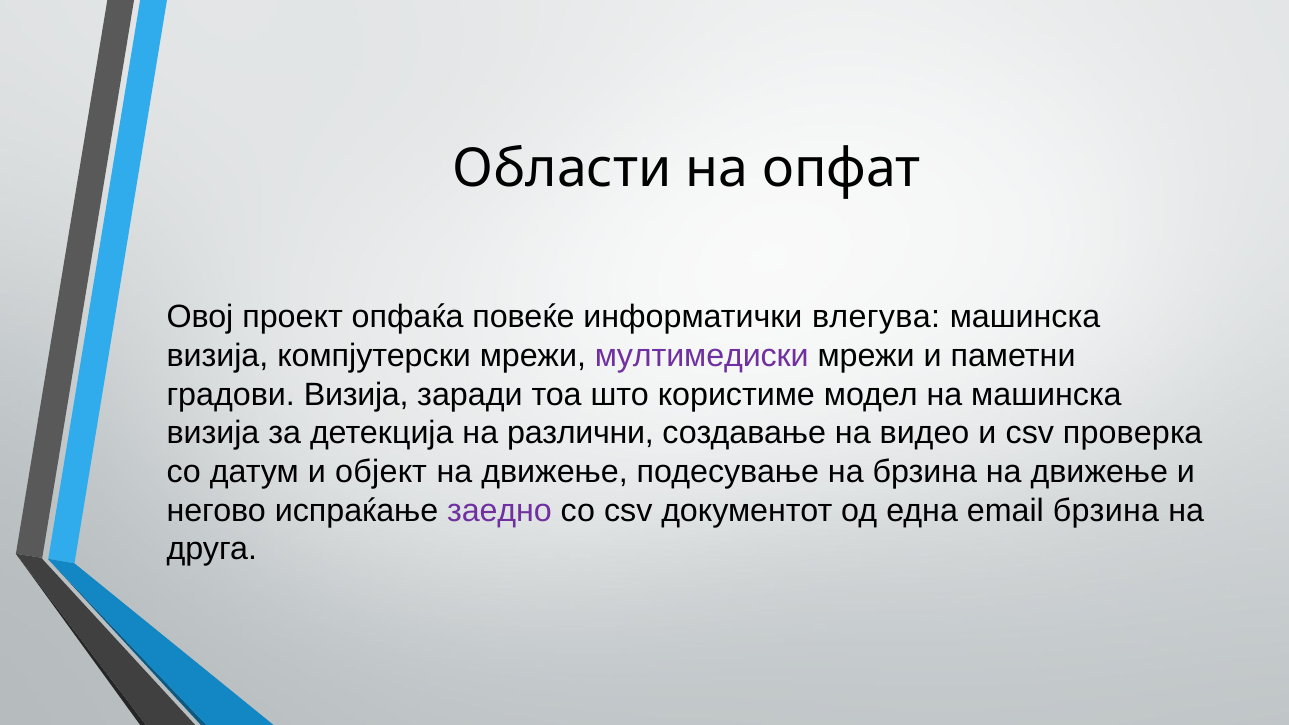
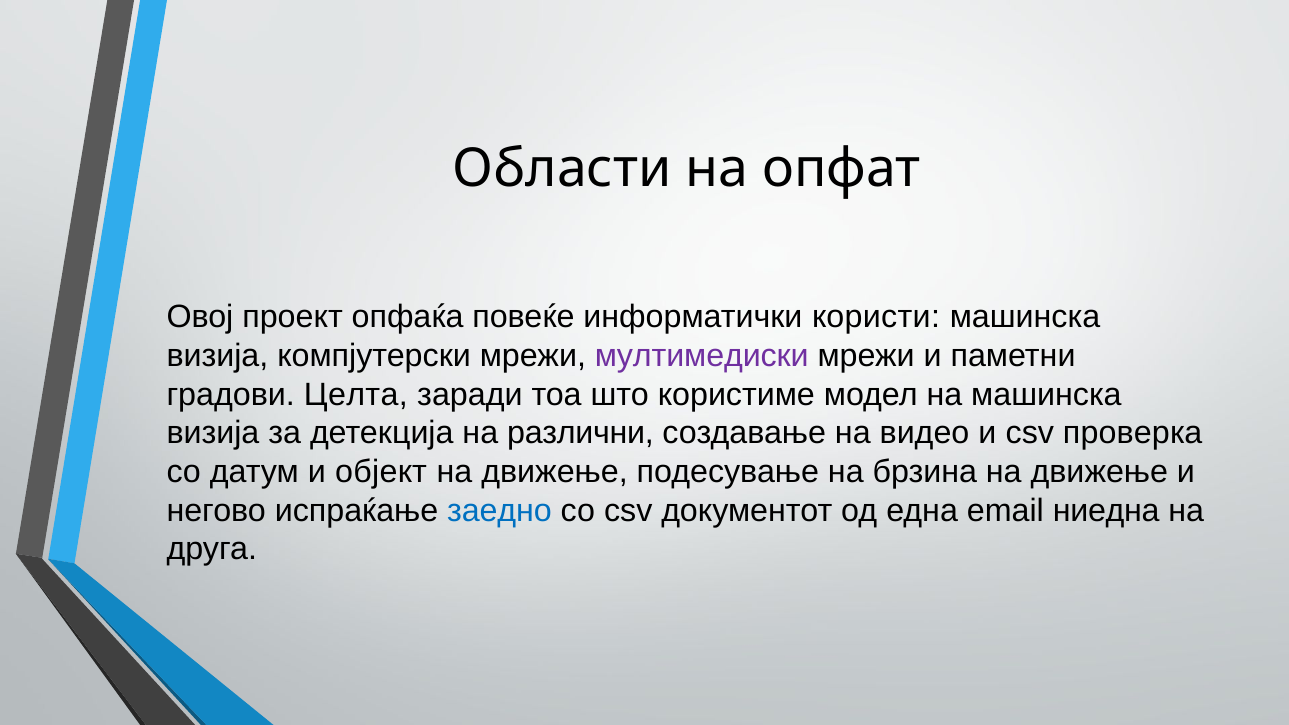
влегува: влегува -> користи
градови Визија: Визија -> Целта
заедно colour: purple -> blue
email брзина: брзина -> ниедна
